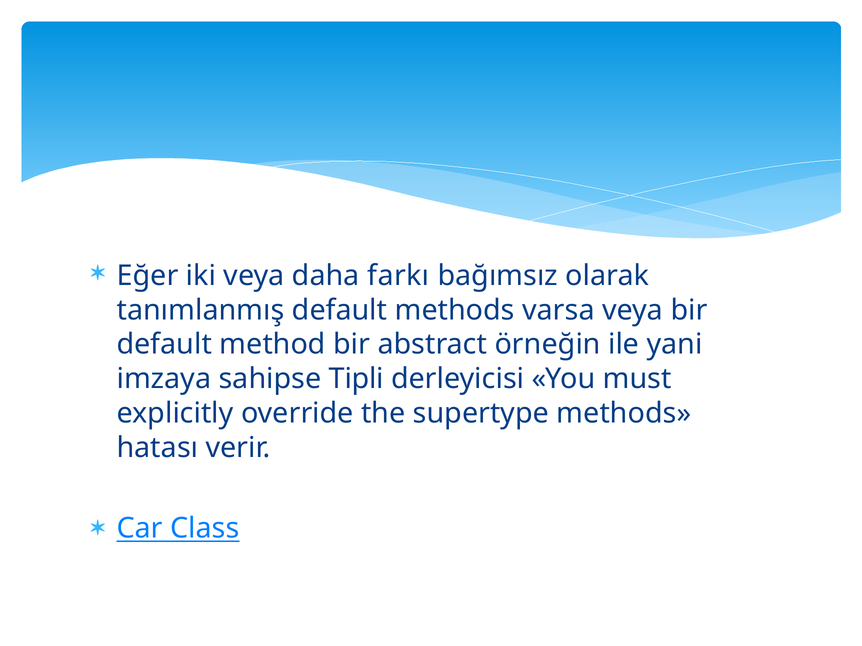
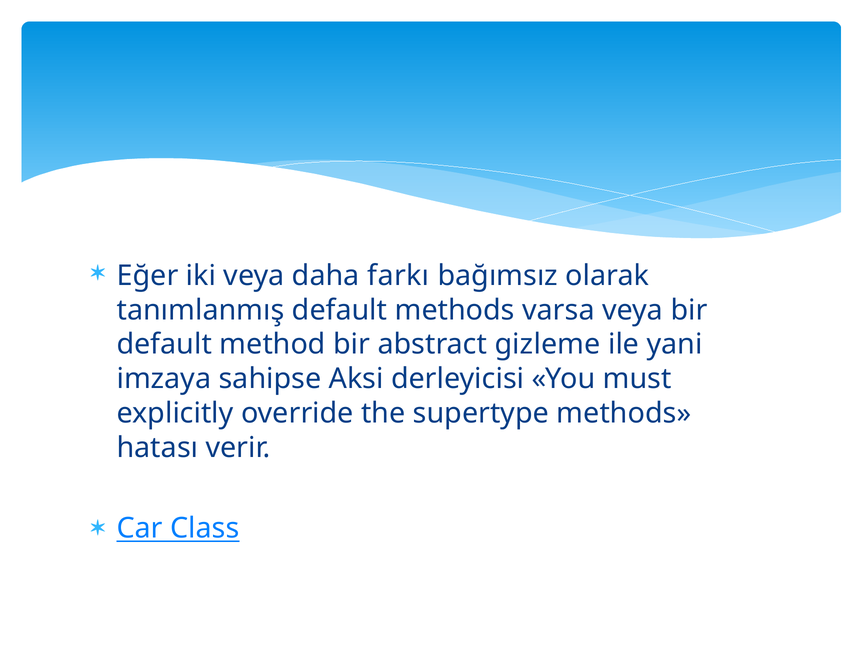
örneğin: örneğin -> gizleme
Tipli: Tipli -> Aksi
